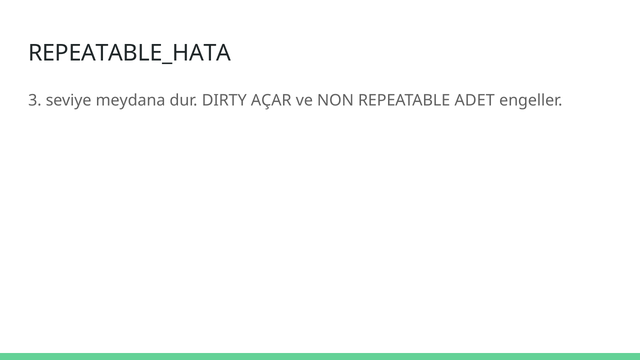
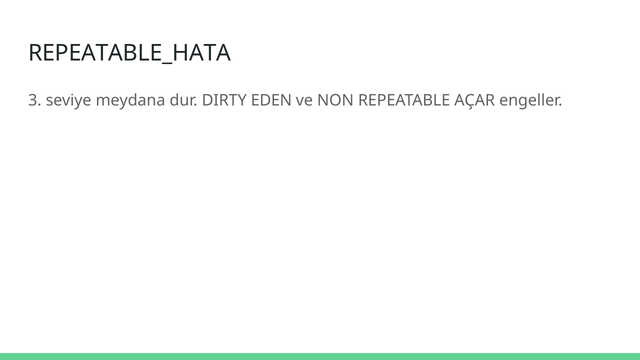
AÇAR: AÇAR -> EDEN
ADET: ADET -> AÇAR
